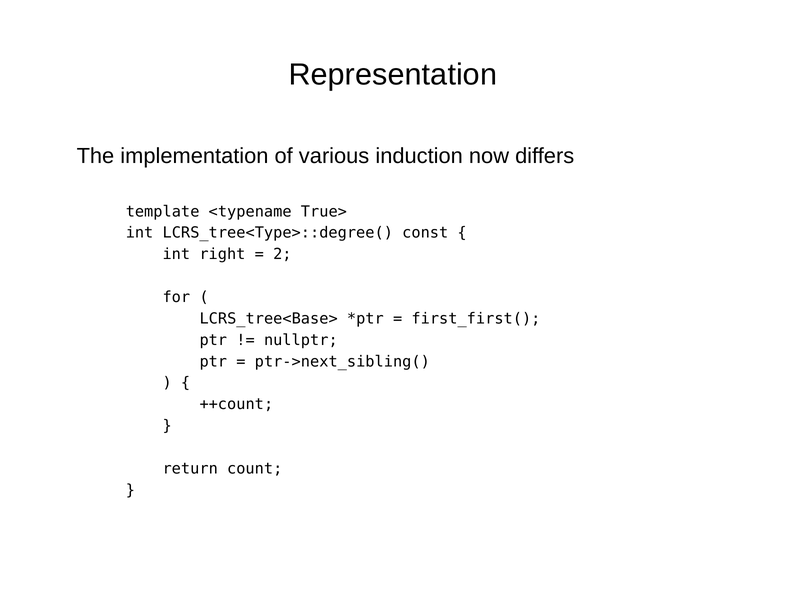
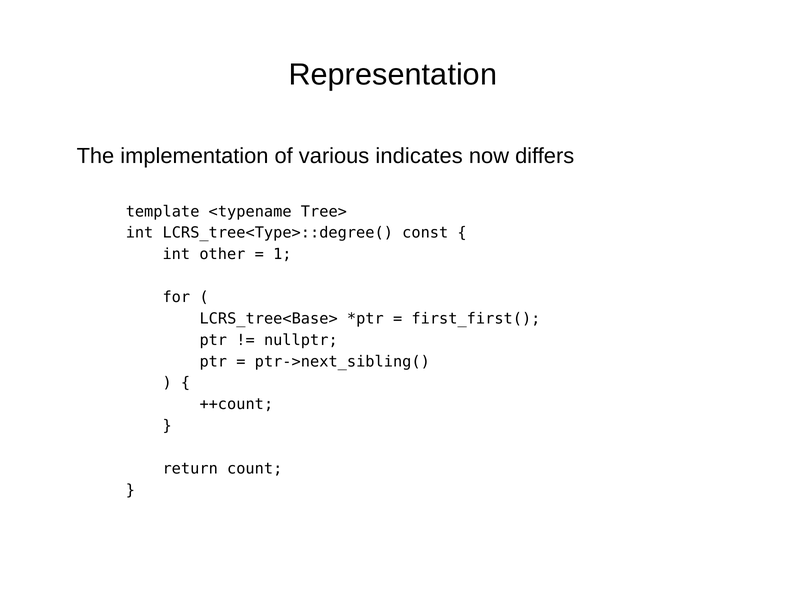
induction: induction -> indicates
True>: True> -> Tree>
right: right -> other
2: 2 -> 1
